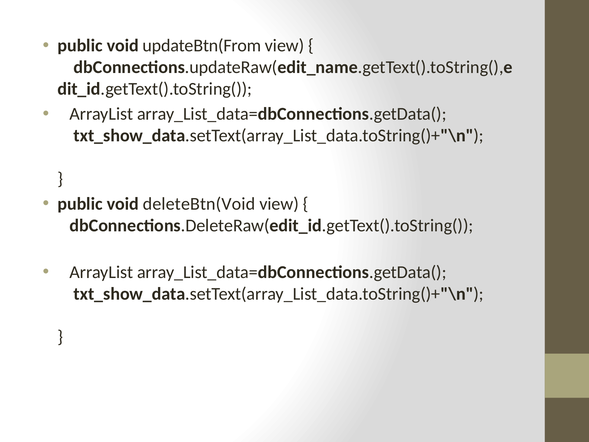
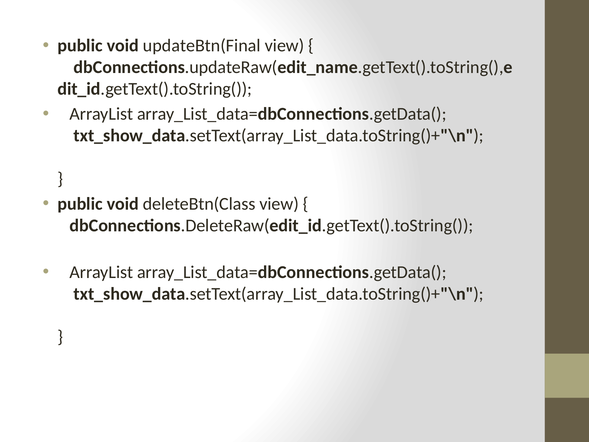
updateBtn(From: updateBtn(From -> updateBtn(Final
deleteBtn(Void: deleteBtn(Void -> deleteBtn(Class
